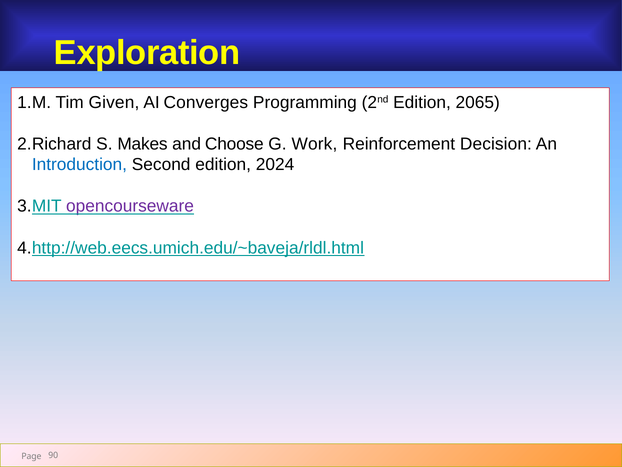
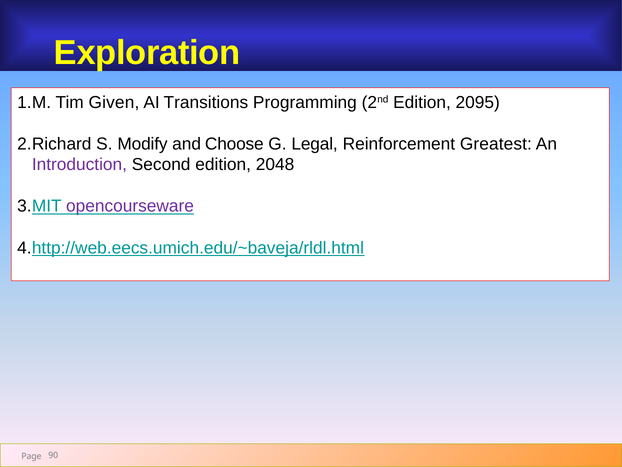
Converges: Converges -> Transitions
2065: 2065 -> 2095
Makes: Makes -> Modify
Work: Work -> Legal
Decision: Decision -> Greatest
Introduction colour: blue -> purple
2024: 2024 -> 2048
